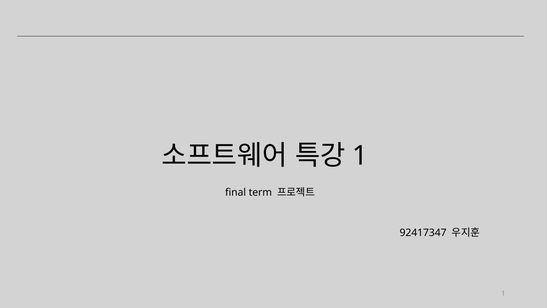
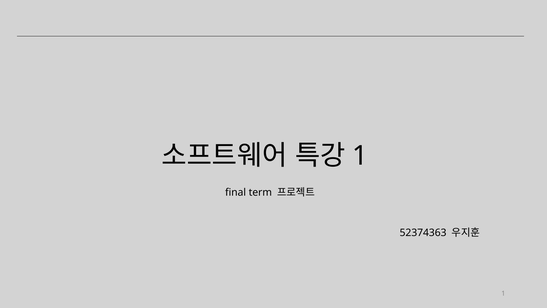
92417347: 92417347 -> 52374363
